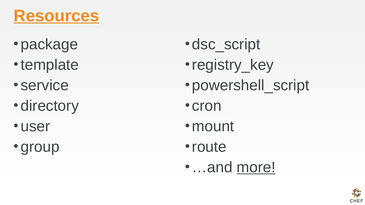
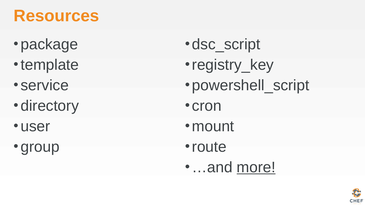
Resources underline: present -> none
